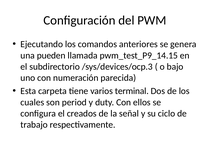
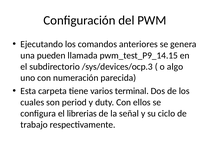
bajo: bajo -> algo
creados: creados -> librerias
